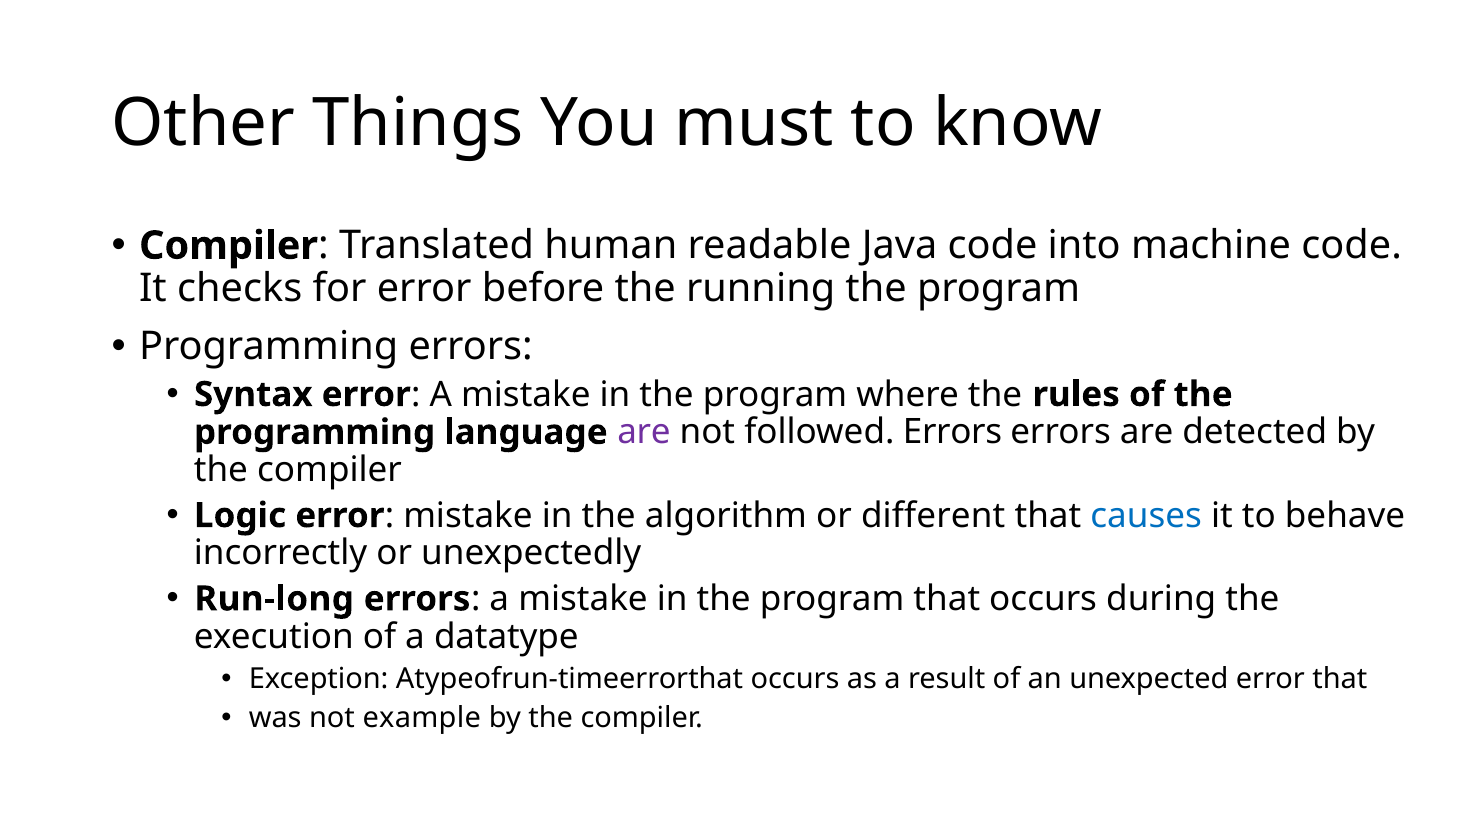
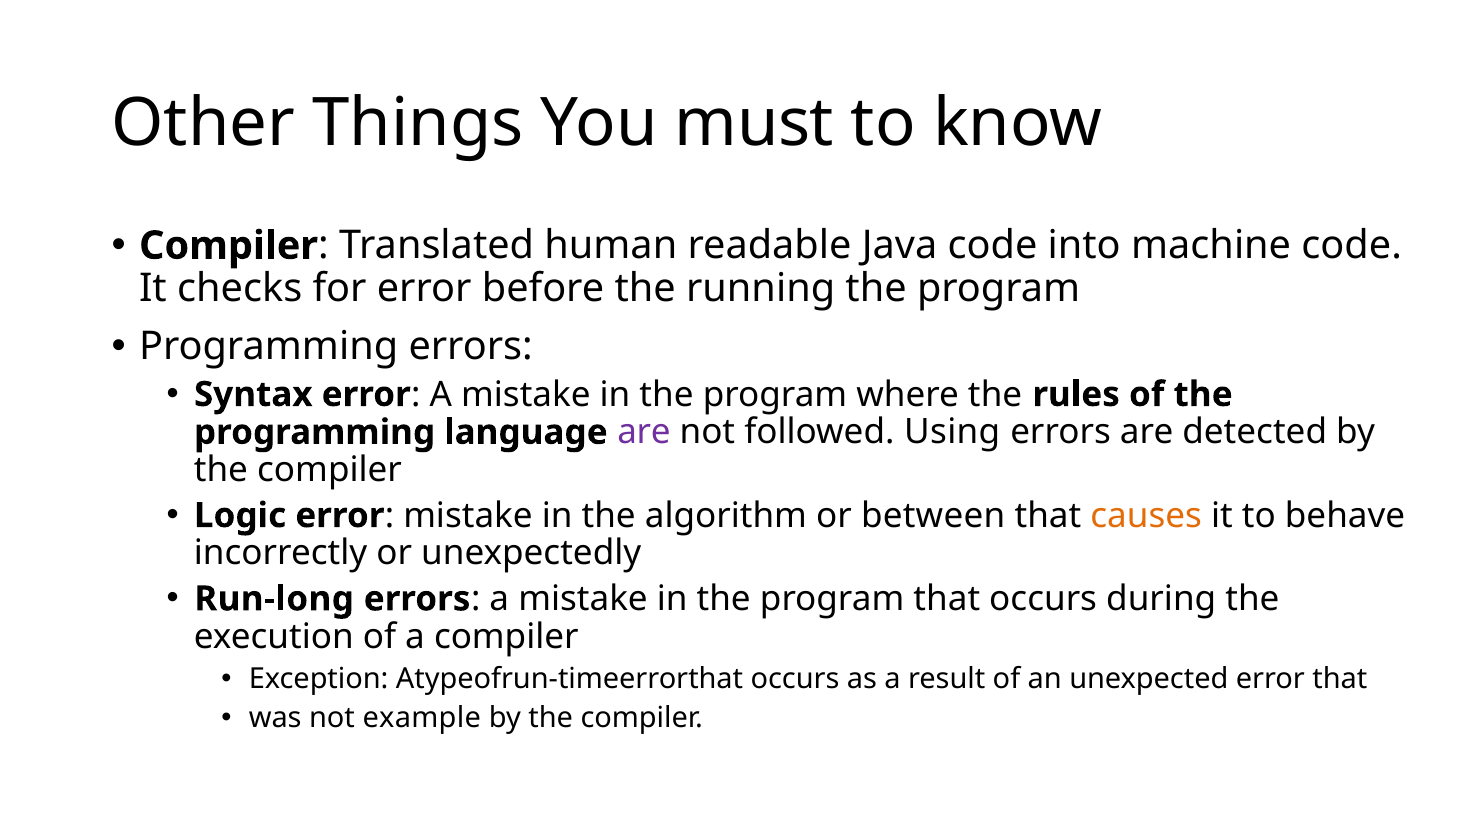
followed Errors: Errors -> Using
different: different -> between
causes colour: blue -> orange
a datatype: datatype -> compiler
